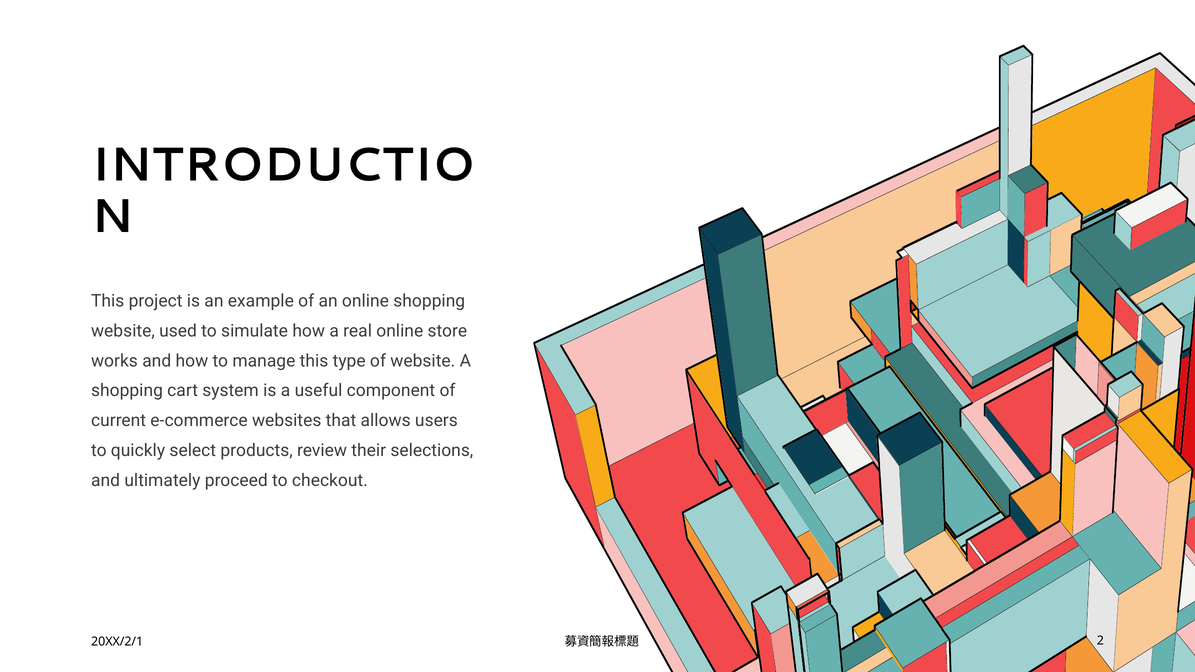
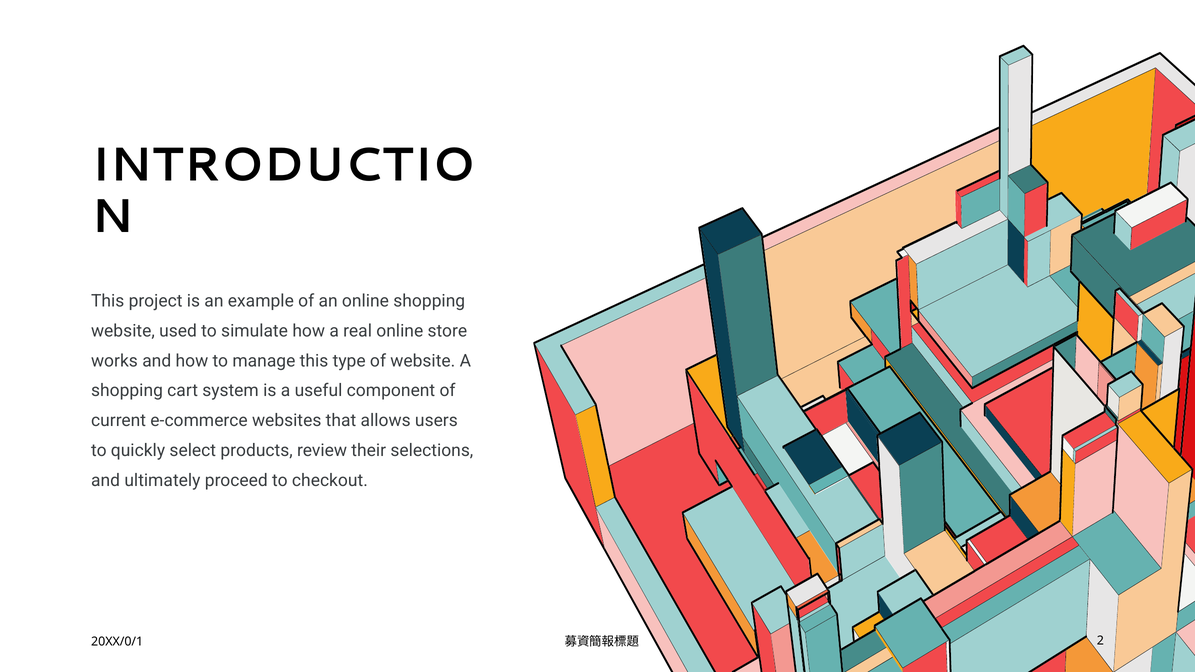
20XX/2/1: 20XX/2/1 -> 20XX/0/1
